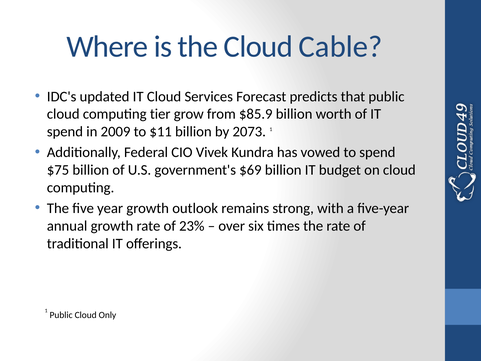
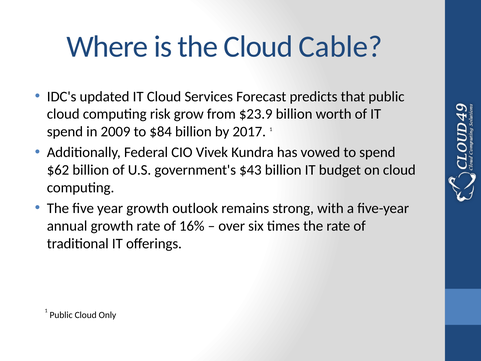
tier: tier -> risk
$85.9: $85.9 -> $23.9
$11: $11 -> $84
2073: 2073 -> 2017
$75: $75 -> $62
$69: $69 -> $43
23%: 23% -> 16%
